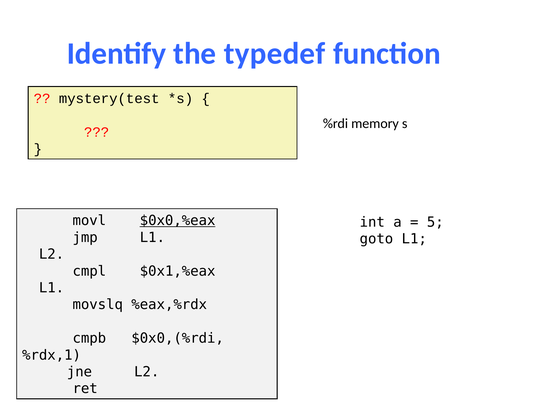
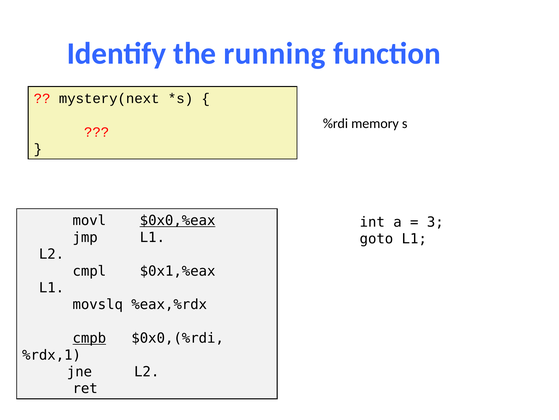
typedef: typedef -> running
mystery(test: mystery(test -> mystery(next
5: 5 -> 3
cmpb underline: none -> present
